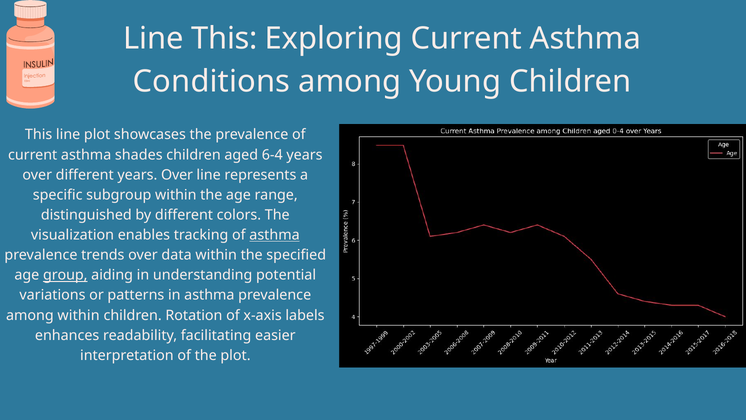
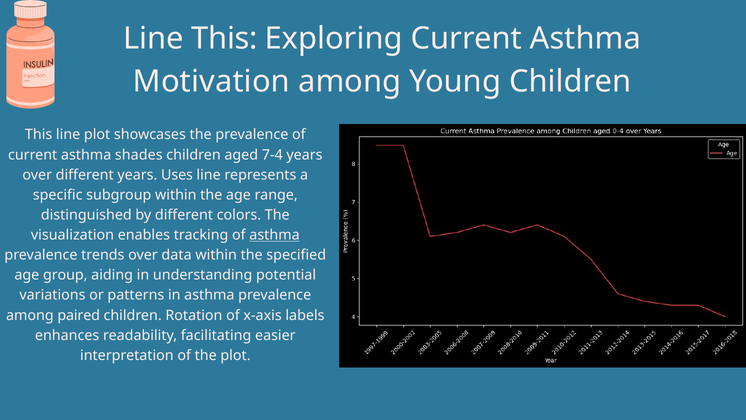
Conditions: Conditions -> Motivation
6-4: 6-4 -> 7-4
different years Over: Over -> Uses
group underline: present -> none
among within: within -> paired
